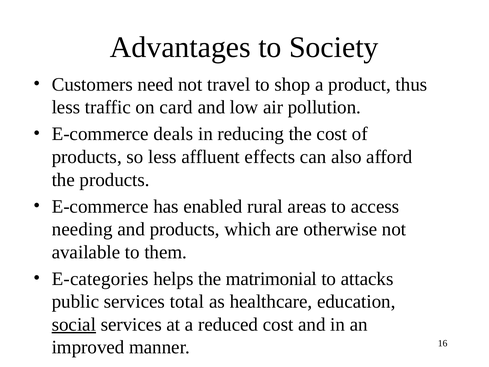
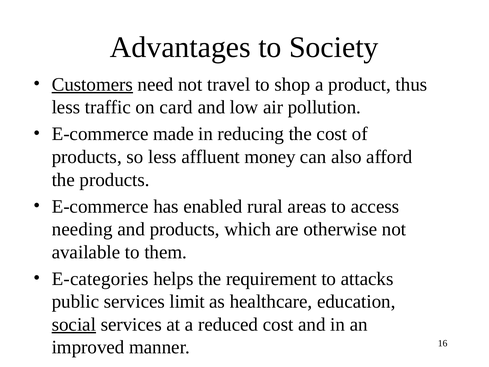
Customers underline: none -> present
deals: deals -> made
effects: effects -> money
matrimonial: matrimonial -> requirement
total: total -> limit
